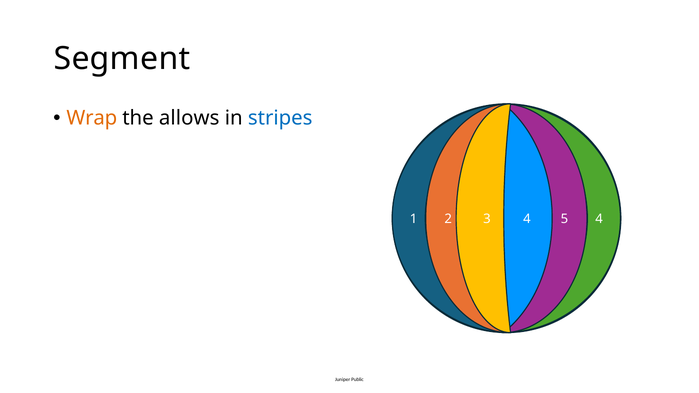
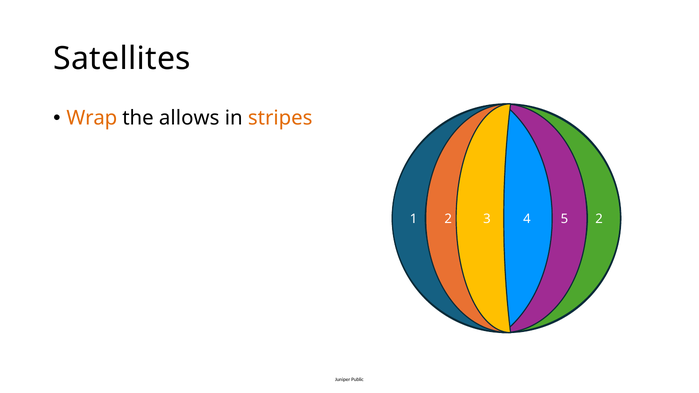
Segment: Segment -> Satellites
stripes colour: blue -> orange
2 4: 4 -> 2
